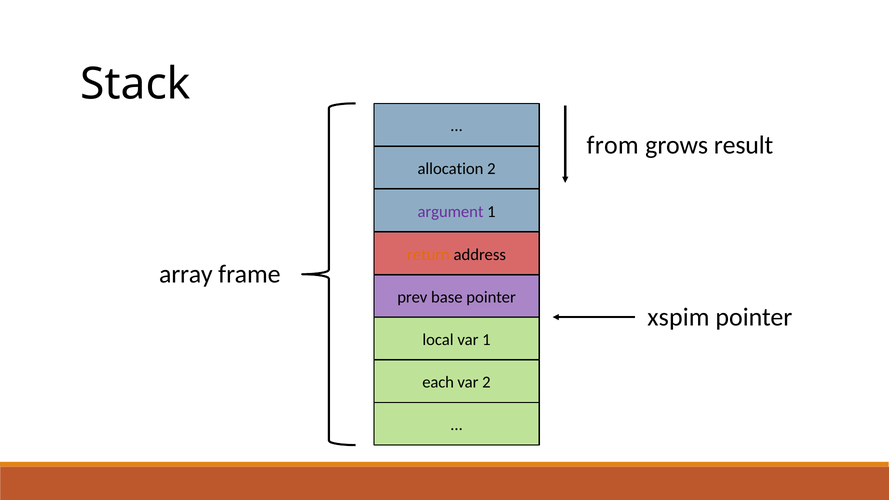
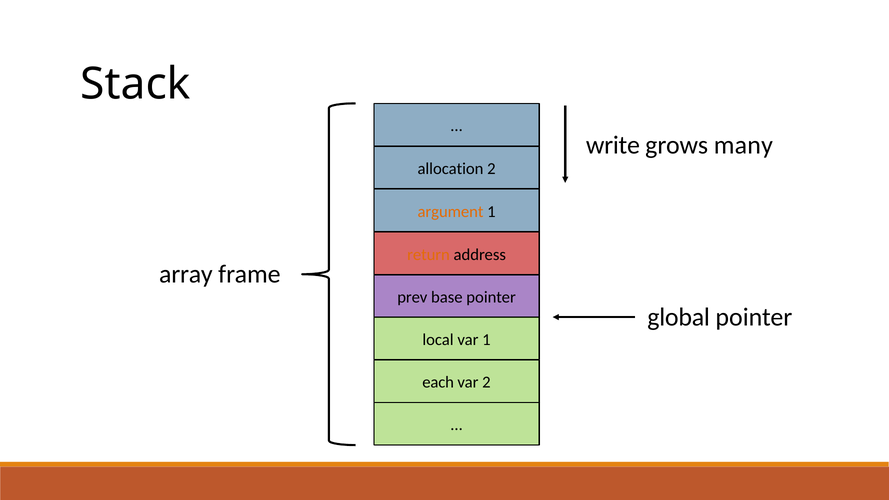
from: from -> write
result: result -> many
argument colour: purple -> orange
xspim: xspim -> global
